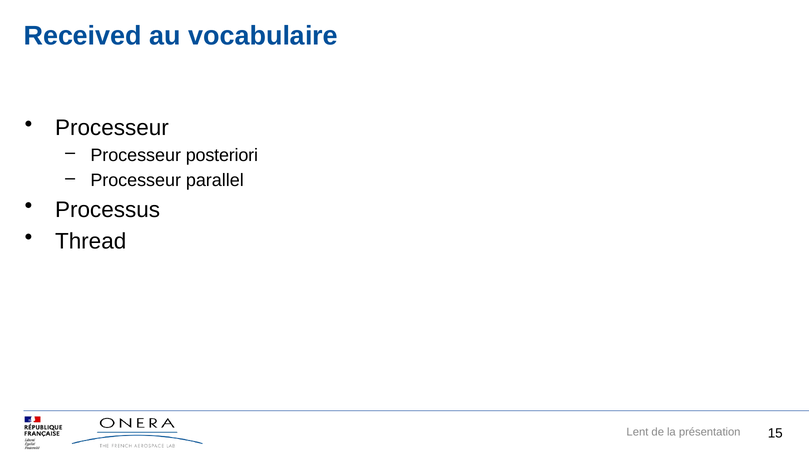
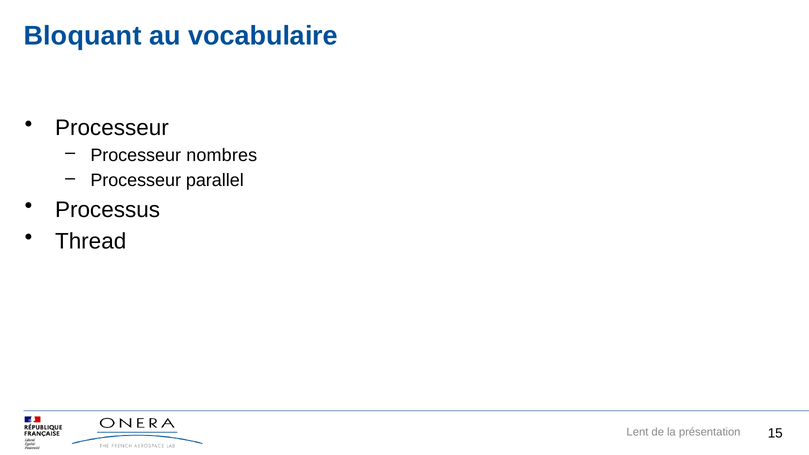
Received: Received -> Bloquant
posteriori: posteriori -> nombres
